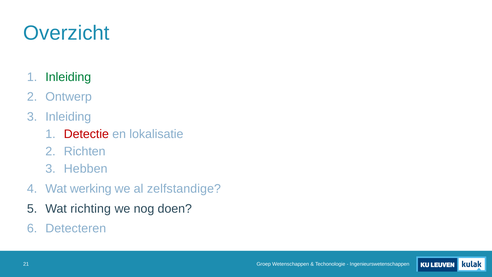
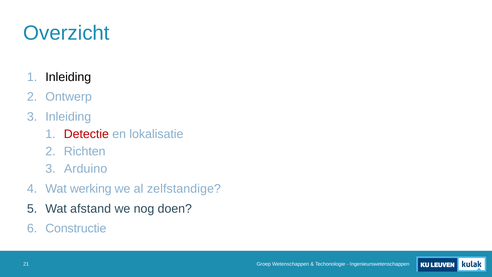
Inleiding at (68, 77) colour: green -> black
Hebben: Hebben -> Arduino
richting: richting -> afstand
Detecteren: Detecteren -> Constructie
